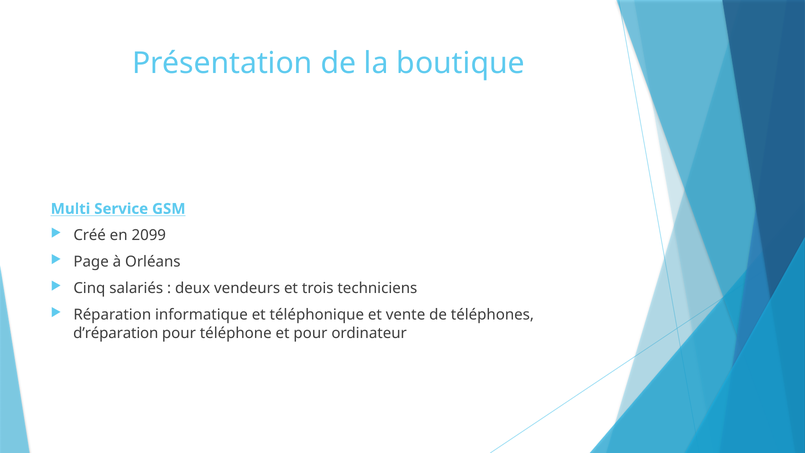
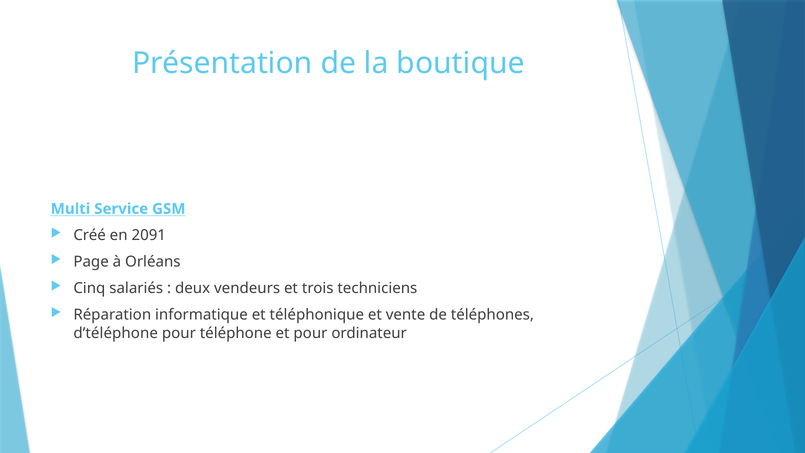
2099: 2099 -> 2091
d’réparation: d’réparation -> d’téléphone
